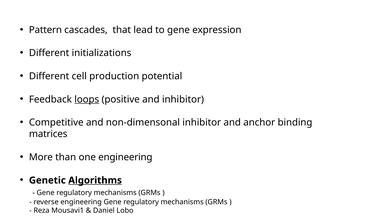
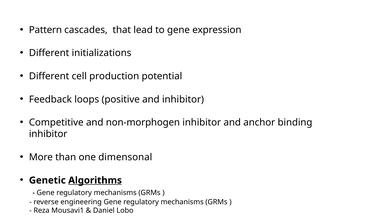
loops underline: present -> none
non-dimensonal: non-dimensonal -> non-morphogen
matrices at (48, 134): matrices -> inhibitor
one engineering: engineering -> dimensonal
